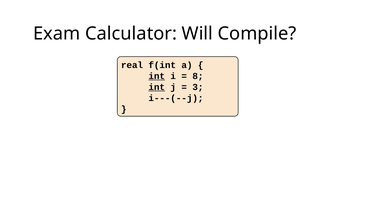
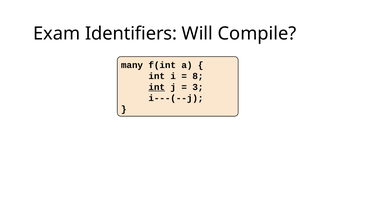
Calculator: Calculator -> Identifiers
real: real -> many
int at (157, 76) underline: present -> none
